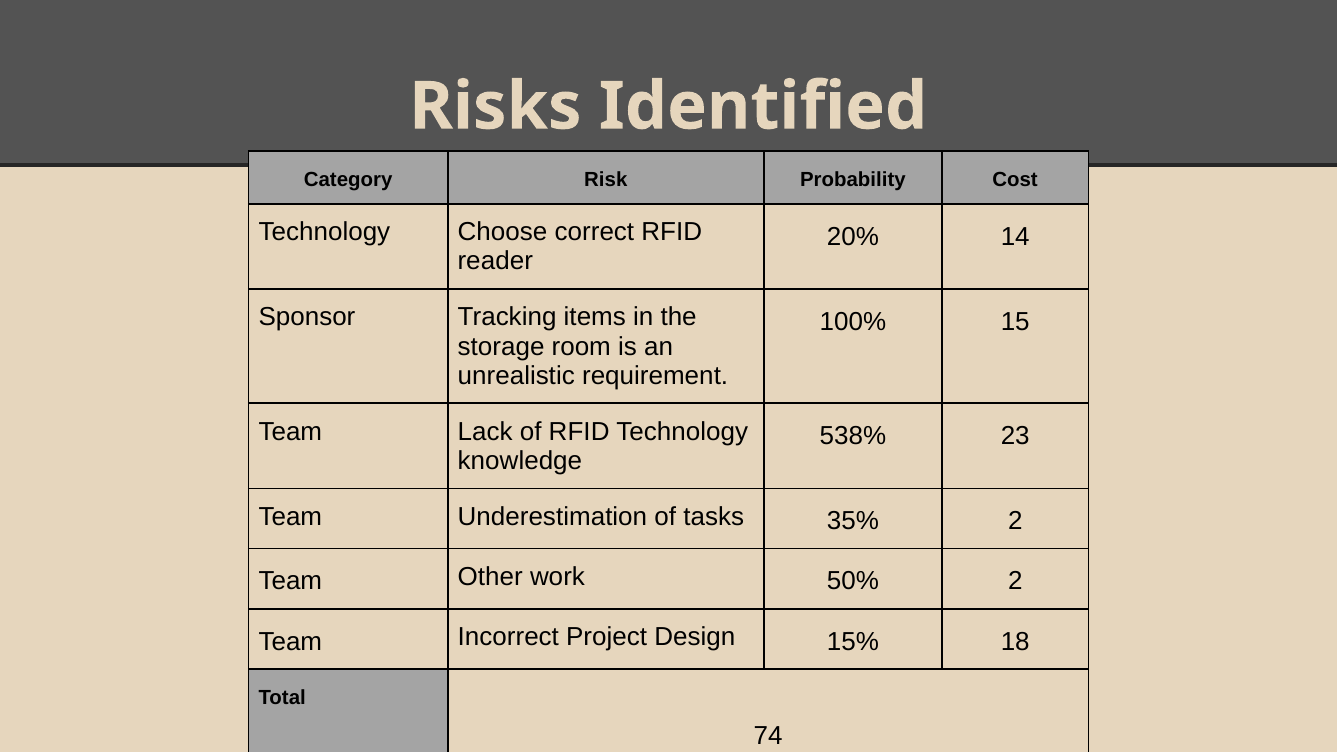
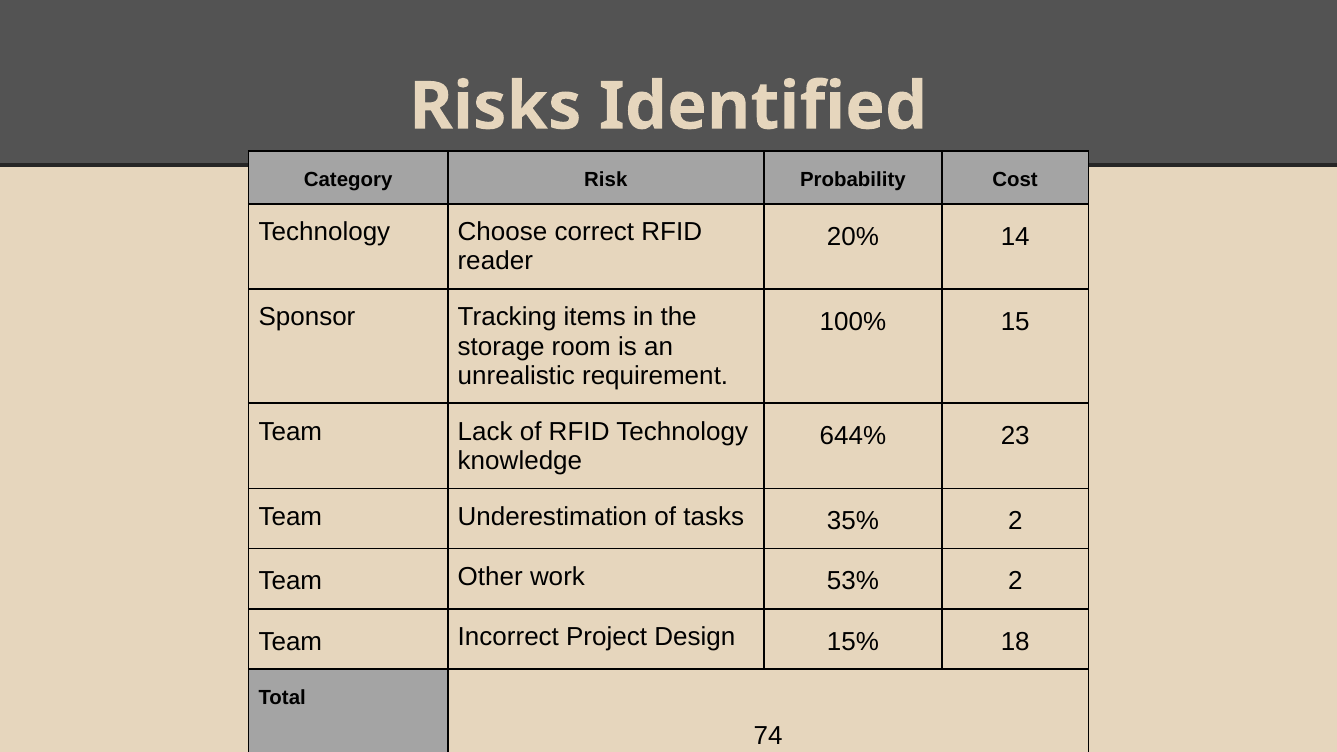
538%: 538% -> 644%
50%: 50% -> 53%
